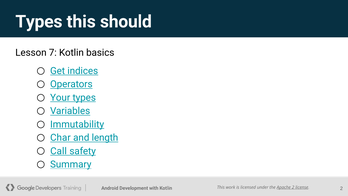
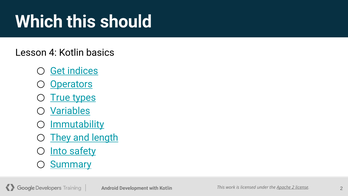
Types at (39, 22): Types -> Which
7: 7 -> 4
Your: Your -> True
Char: Char -> They
Call: Call -> Into
